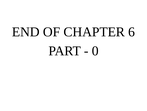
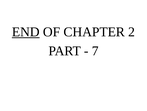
END underline: none -> present
6: 6 -> 2
0: 0 -> 7
